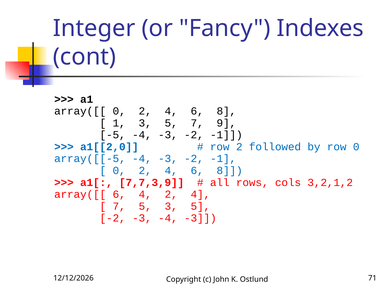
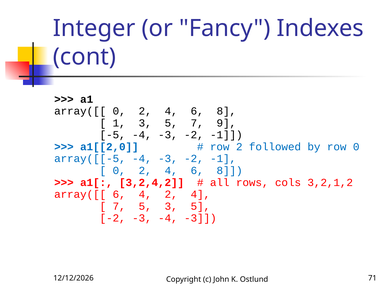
7,7,3,9: 7,7,3,9 -> 3,2,4,2
